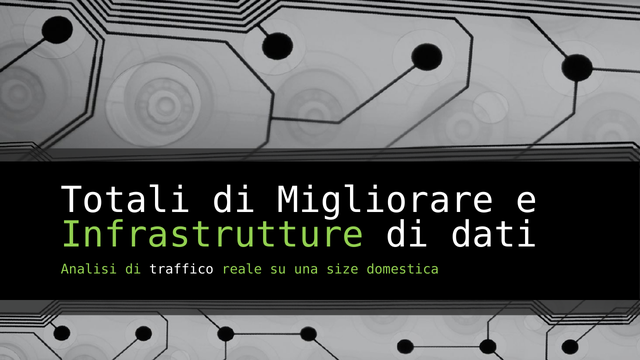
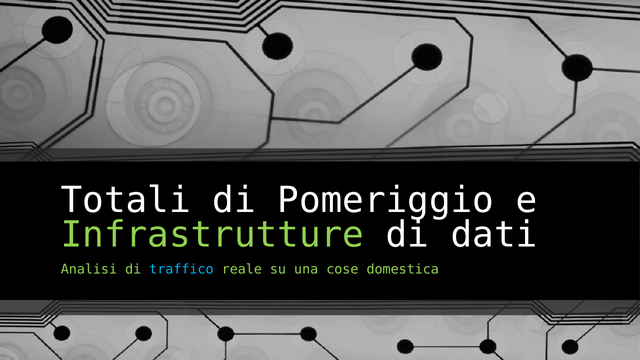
Migliorare: Migliorare -> Pomeriggio
traffico colour: white -> light blue
size: size -> cose
